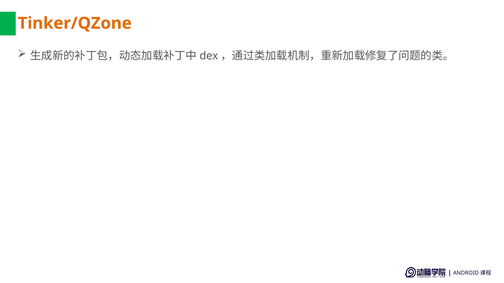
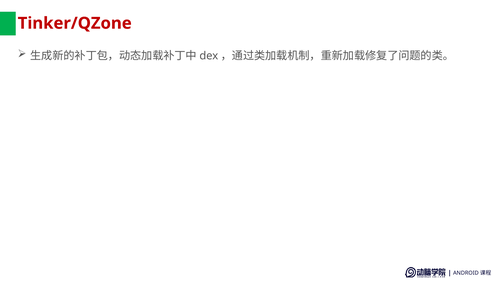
Tinker/QZone colour: orange -> red
